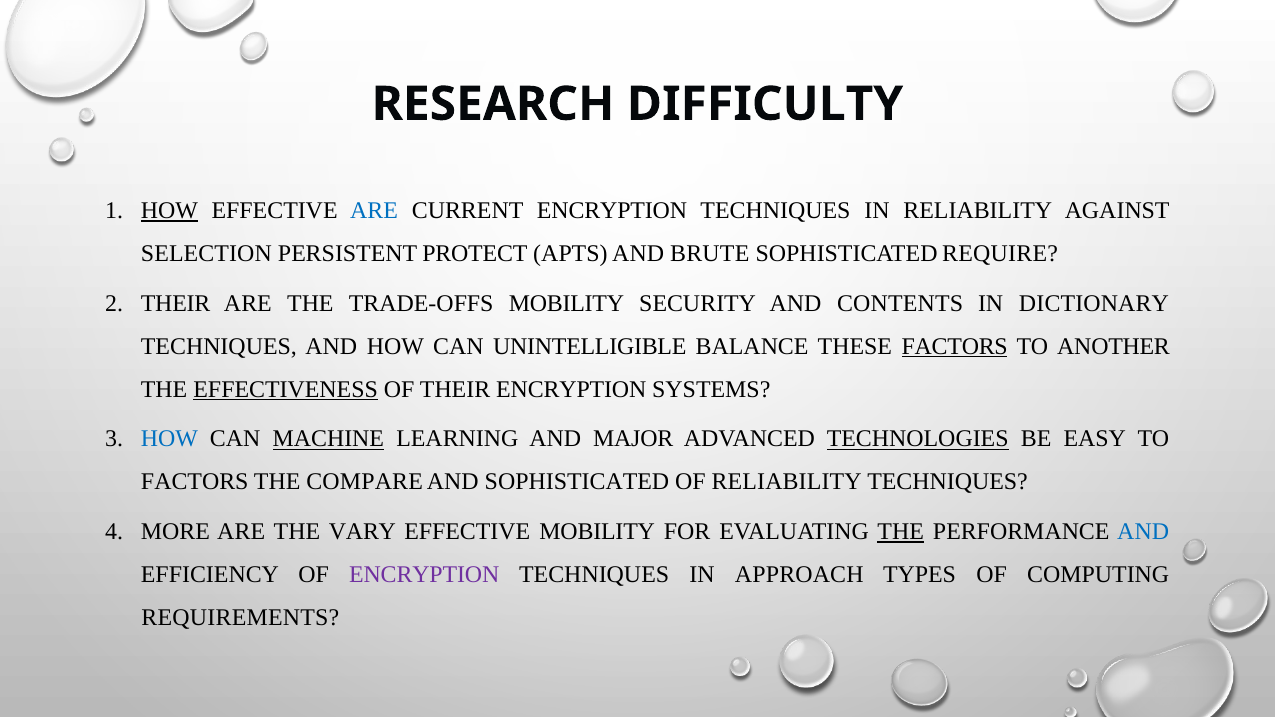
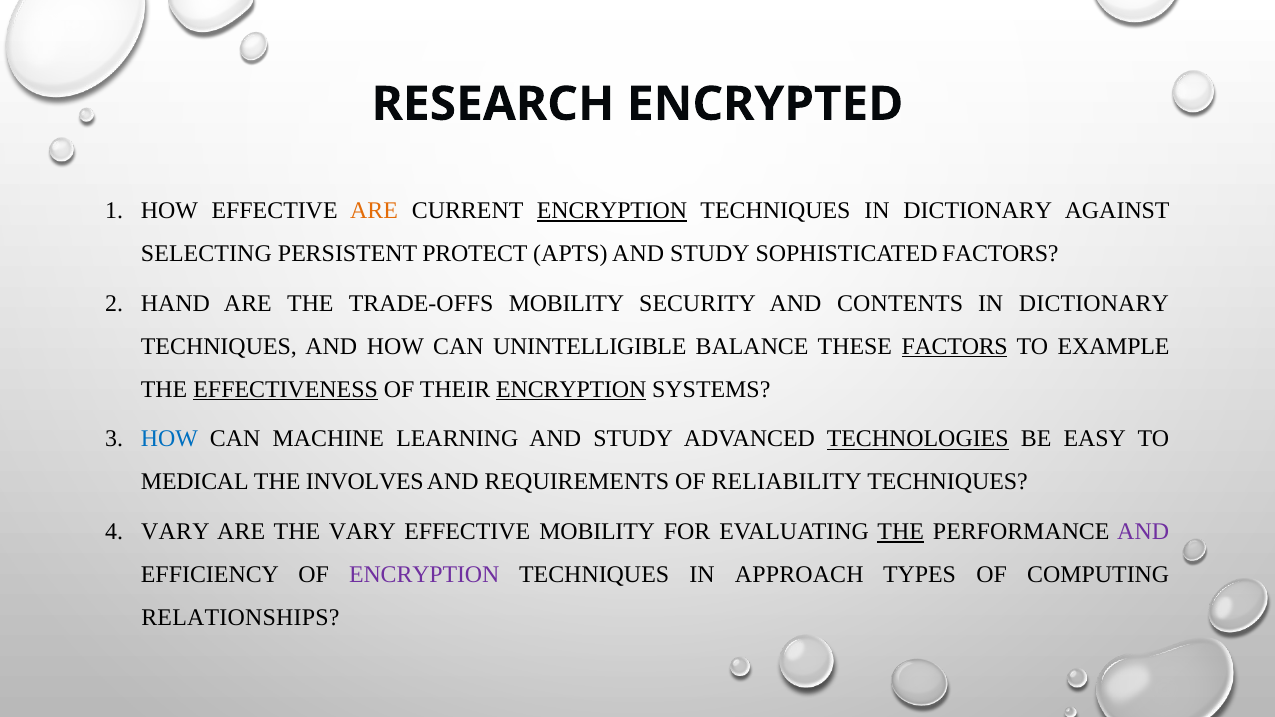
DIFFICULTY: DIFFICULTY -> ENCRYPTED
HOW at (169, 211) underline: present -> none
ARE at (374, 211) colour: blue -> orange
ENCRYPTION at (612, 211) underline: none -> present
TECHNIQUES IN RELIABILITY: RELIABILITY -> DICTIONARY
SELECTION: SELECTION -> SELECTING
APTS AND BRUTE: BRUTE -> STUDY
SOPHISTICATED REQUIRE: REQUIRE -> FACTORS
THEIR at (176, 303): THEIR -> HAND
ANOTHER: ANOTHER -> EXAMPLE
ENCRYPTION at (571, 389) underline: none -> present
MACHINE underline: present -> none
LEARNING AND MAJOR: MAJOR -> STUDY
FACTORS at (195, 482): FACTORS -> MEDICAL
COMPARE: COMPARE -> INVOLVES
AND SOPHISTICATED: SOPHISTICATED -> REQUIREMENTS
MORE at (175, 532): MORE -> VARY
AND at (1143, 532) colour: blue -> purple
REQUIREMENTS: REQUIREMENTS -> RELATIONSHIPS
